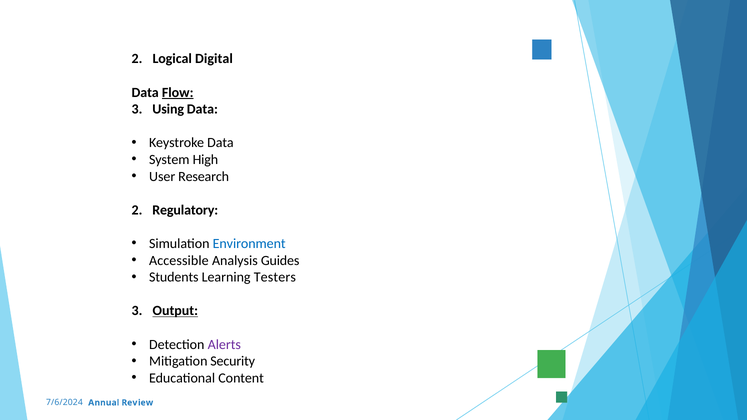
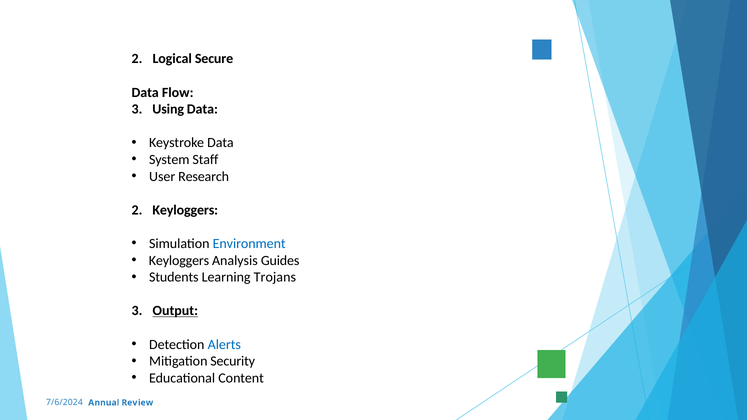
Digital: Digital -> Secure
Flow underline: present -> none
High: High -> Staff
Regulatory at (185, 210): Regulatory -> Keyloggers
Accessible at (179, 261): Accessible -> Keyloggers
Testers: Testers -> Trojans
Alerts colour: purple -> blue
